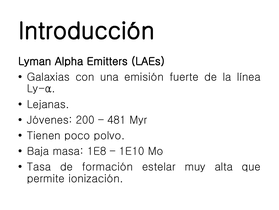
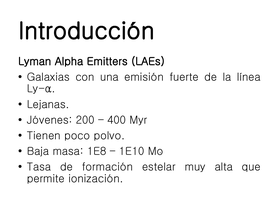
481: 481 -> 400
